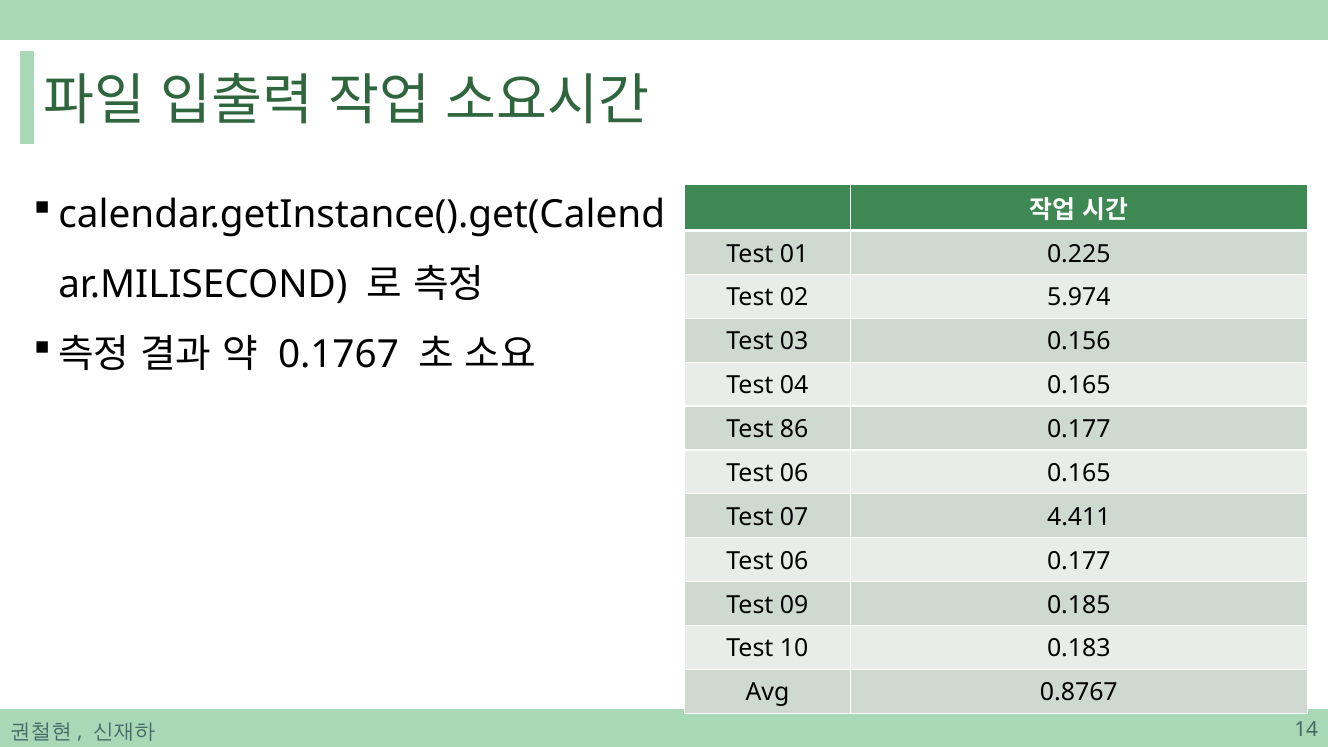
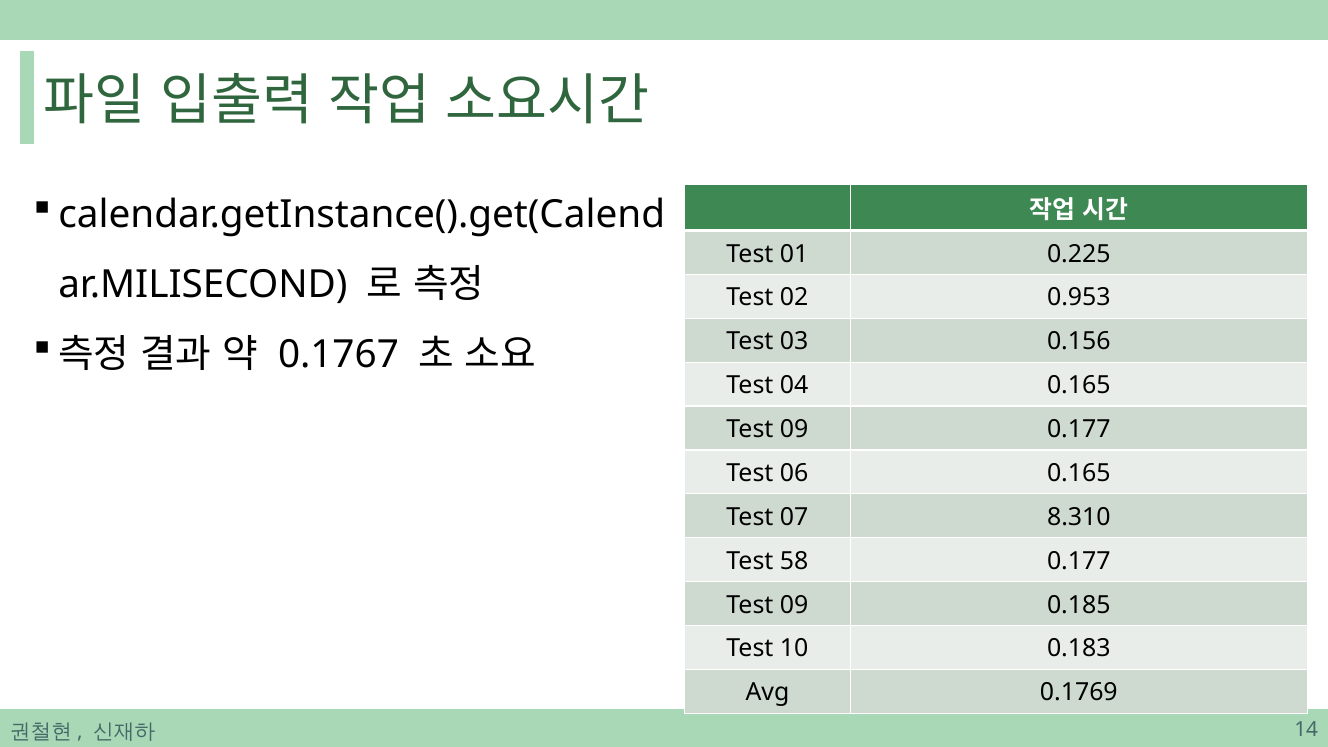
5.974: 5.974 -> 0.953
86 at (794, 429): 86 -> 09
4.411: 4.411 -> 8.310
06 at (794, 561): 06 -> 58
0.8767: 0.8767 -> 0.1769
